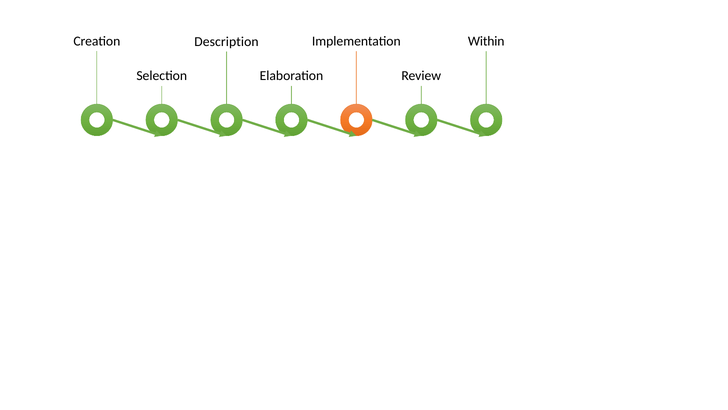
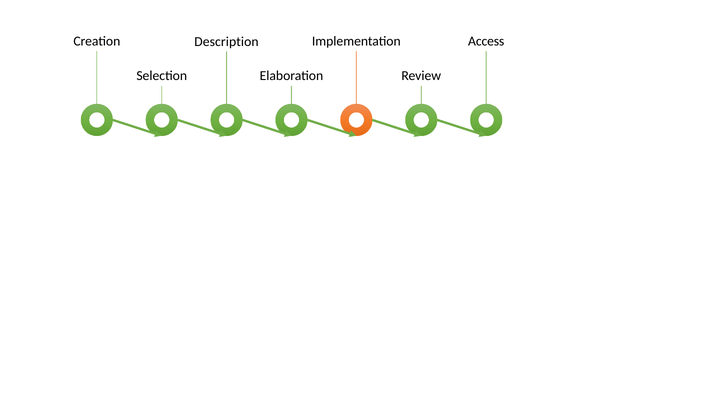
Within: Within -> Access
